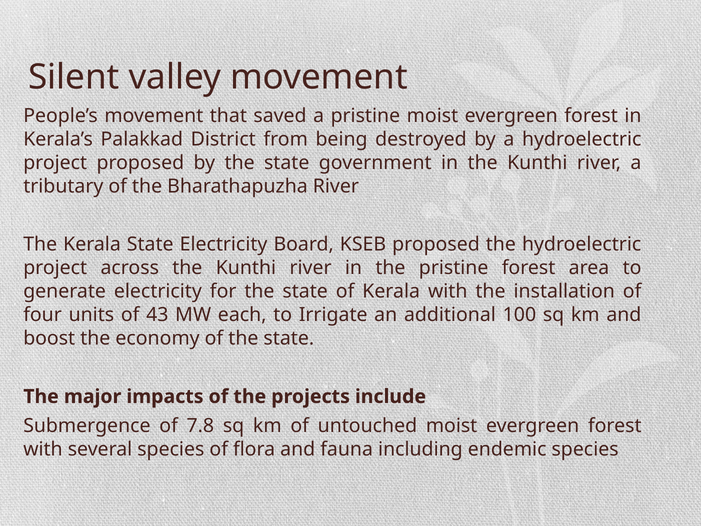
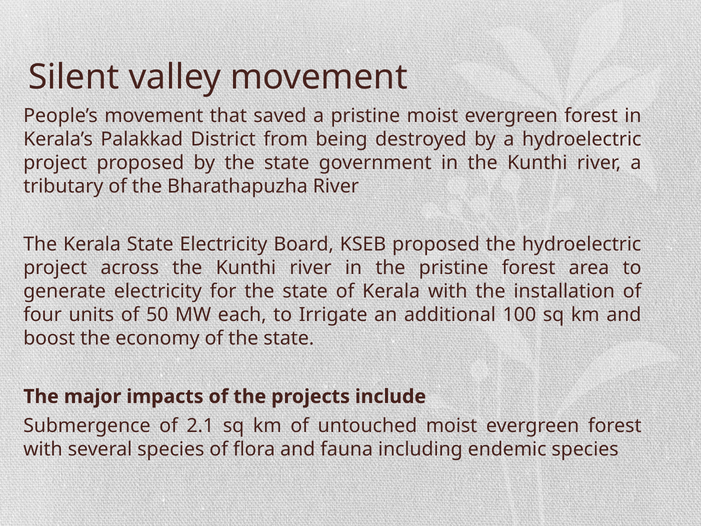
43: 43 -> 50
7.8: 7.8 -> 2.1
